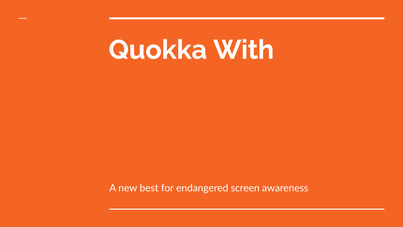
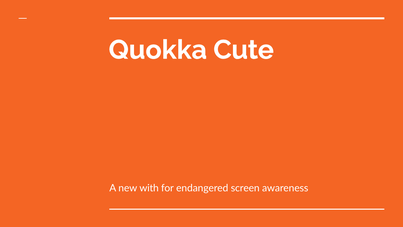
With: With -> Cute
best: best -> with
